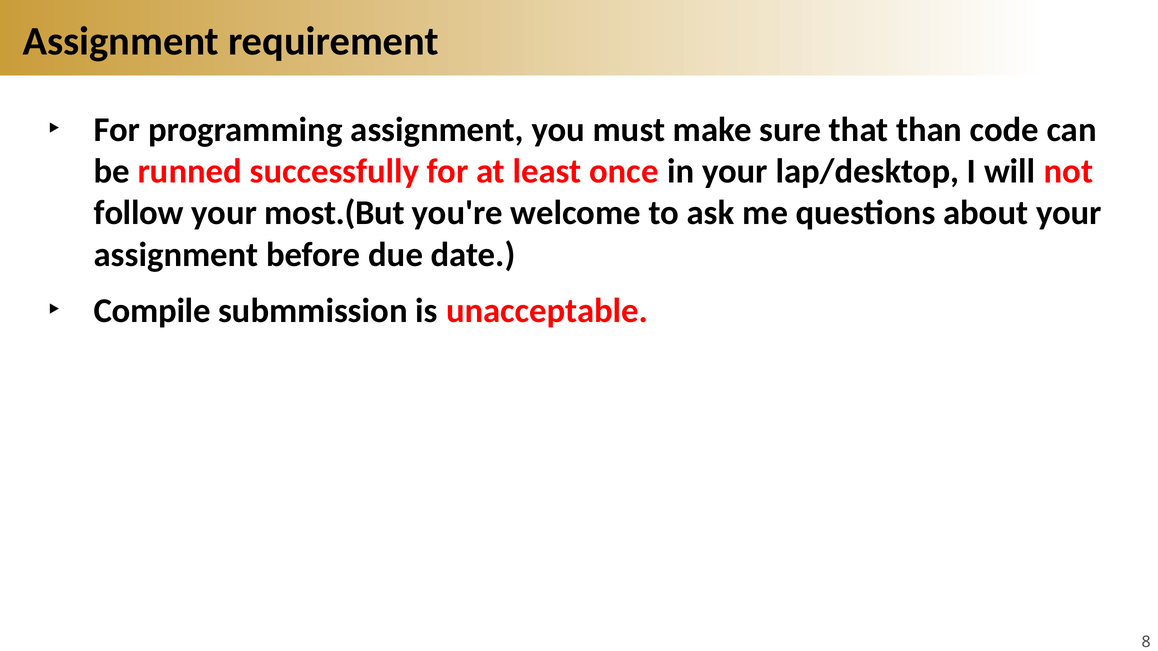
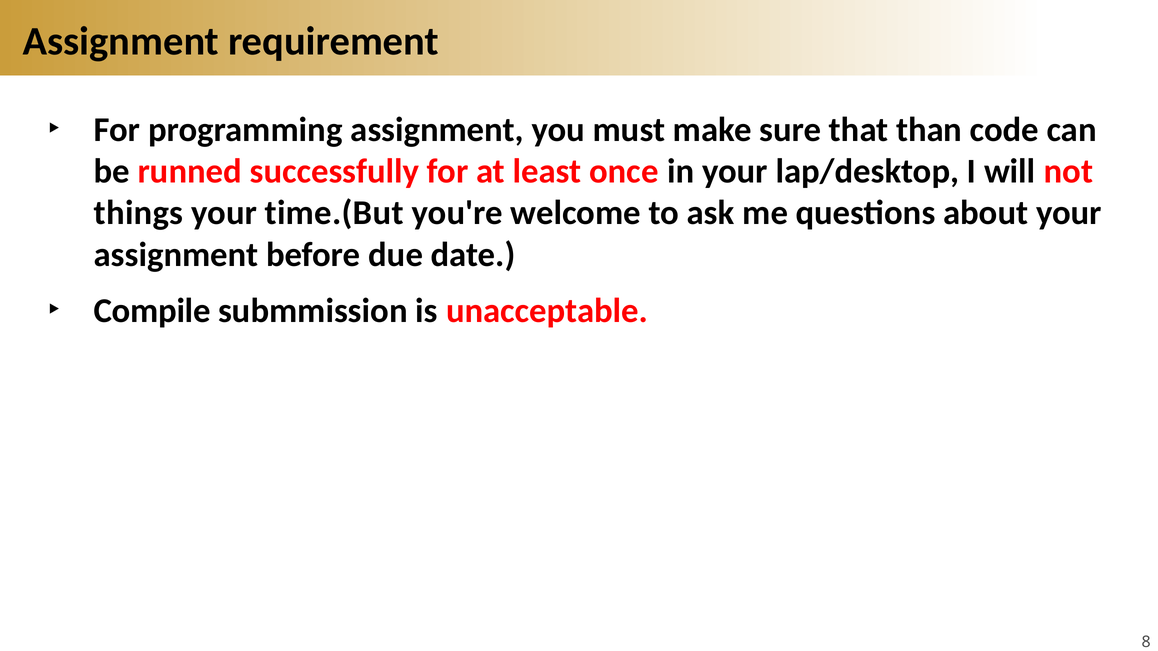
follow: follow -> things
most.(But: most.(But -> time.(But
